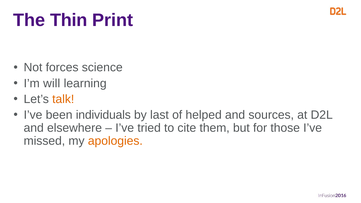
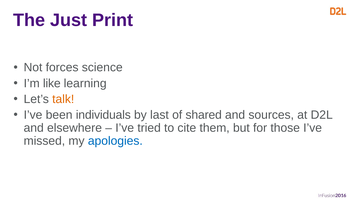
Thin: Thin -> Just
will: will -> like
helped: helped -> shared
apologies colour: orange -> blue
